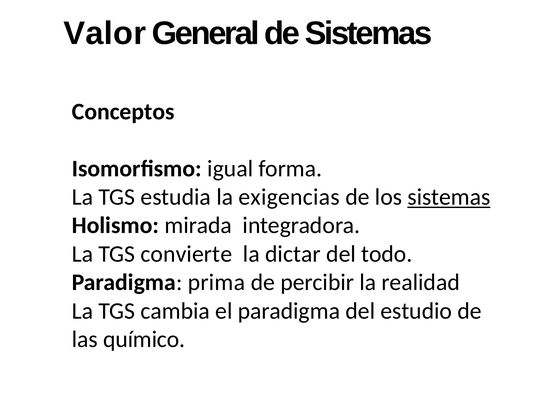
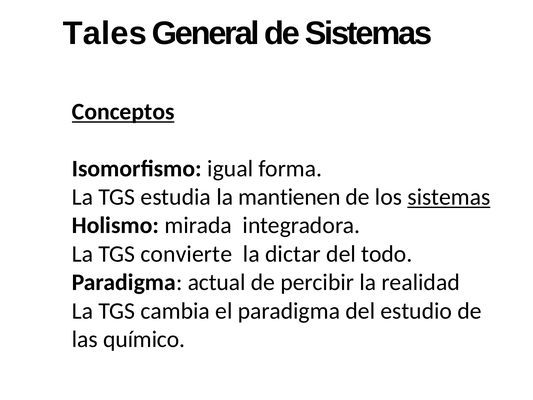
Valor: Valor -> Tales
Conceptos underline: none -> present
exigencias: exigencias -> mantienen
prima: prima -> actual
